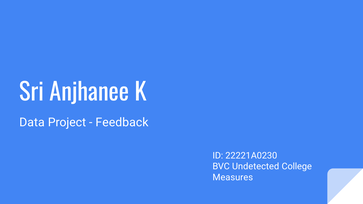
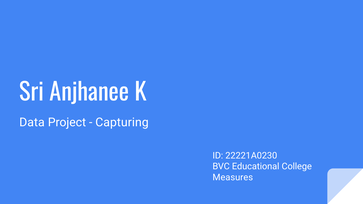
Feedback: Feedback -> Capturing
Undetected: Undetected -> Educational
